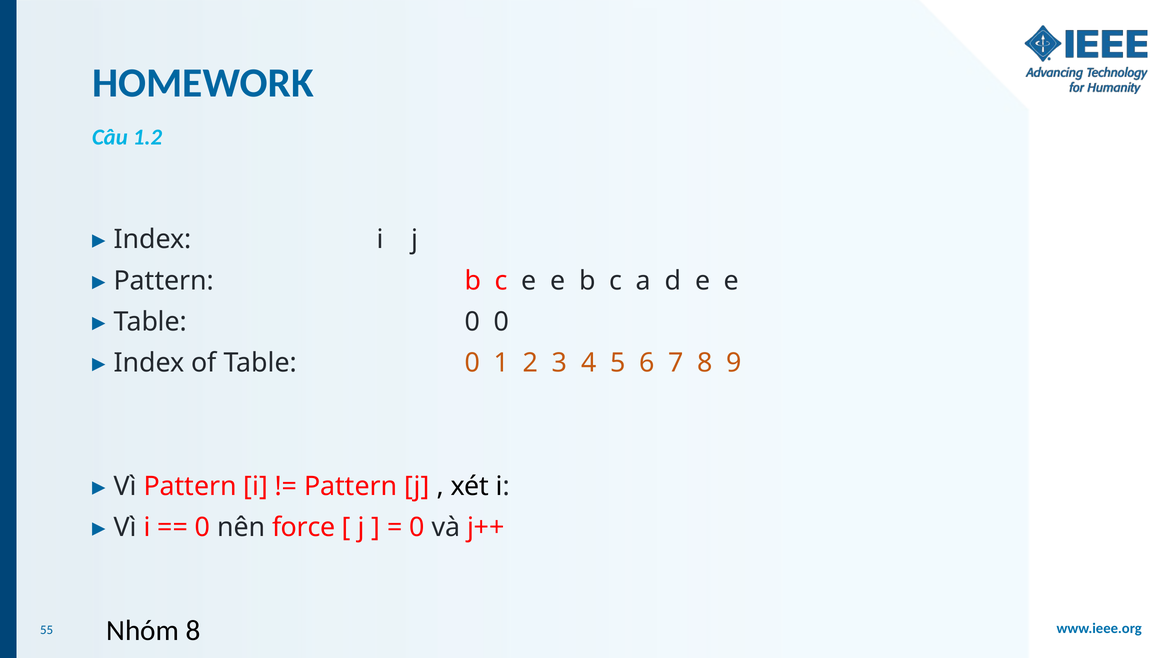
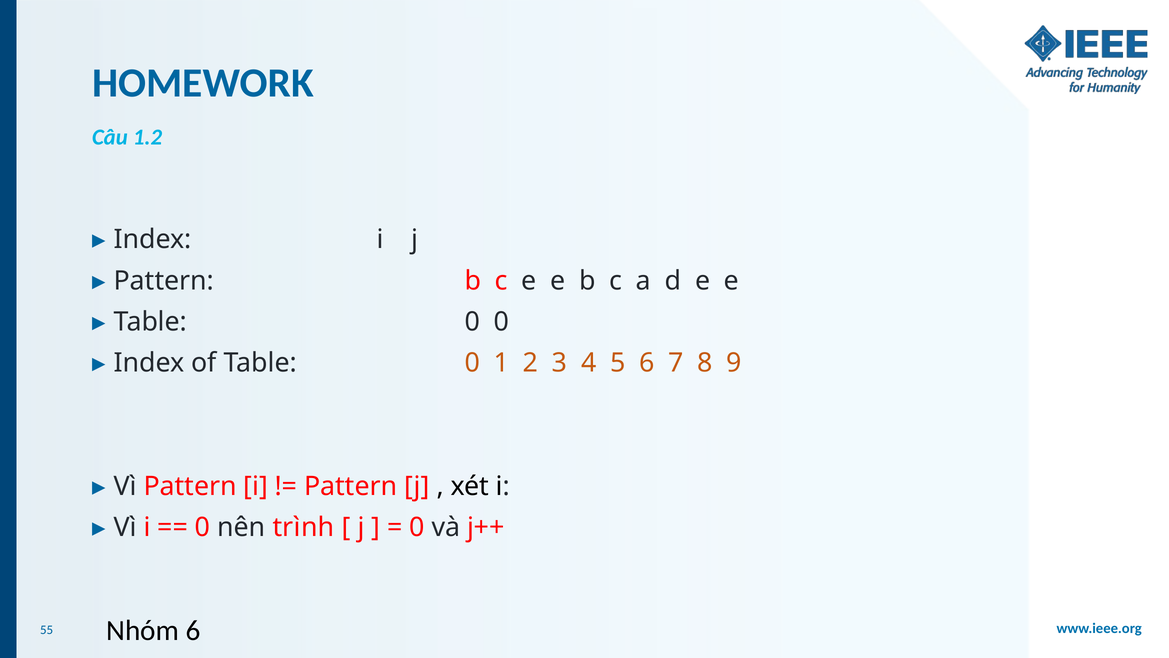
force: force -> trình
Nhóm 8: 8 -> 6
